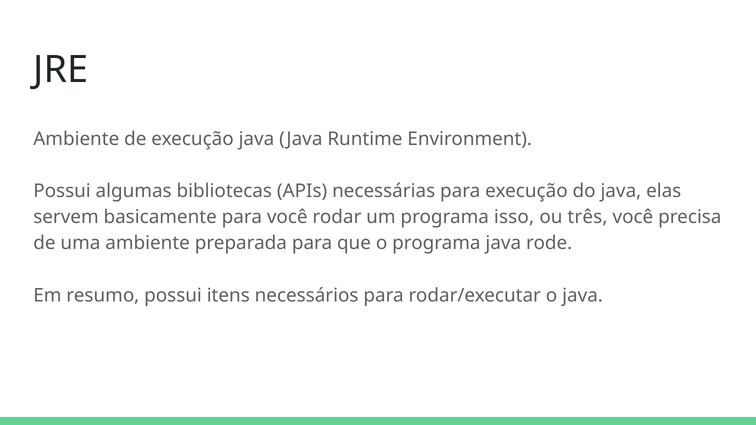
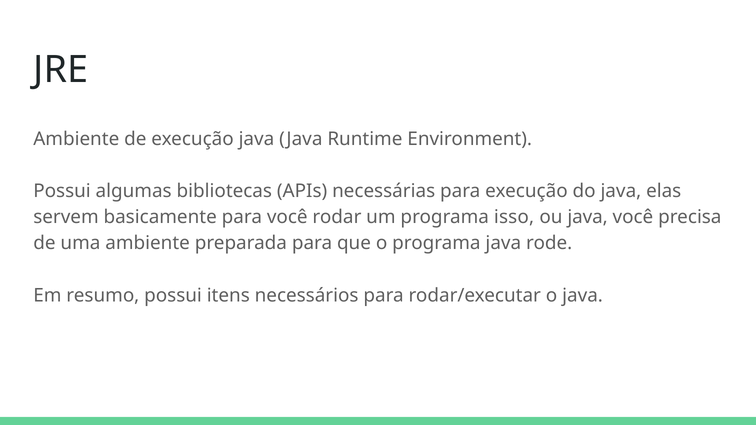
ou três: três -> java
